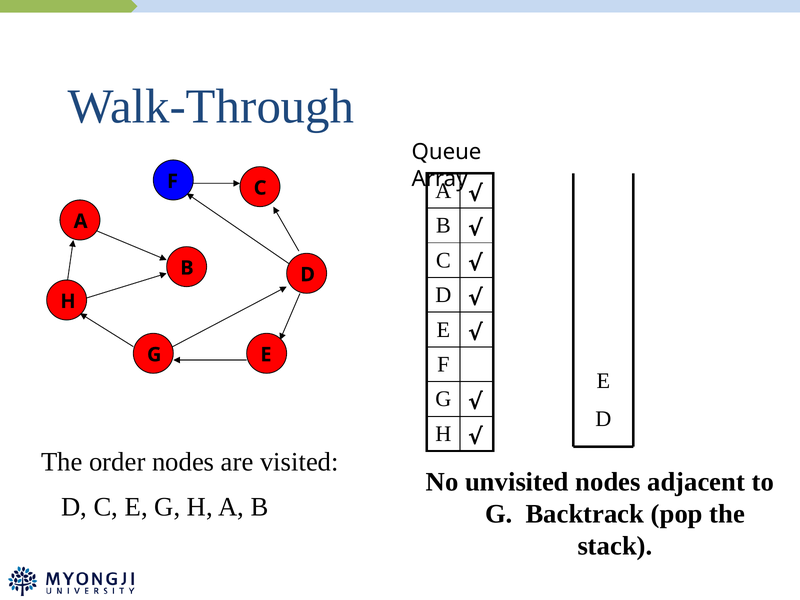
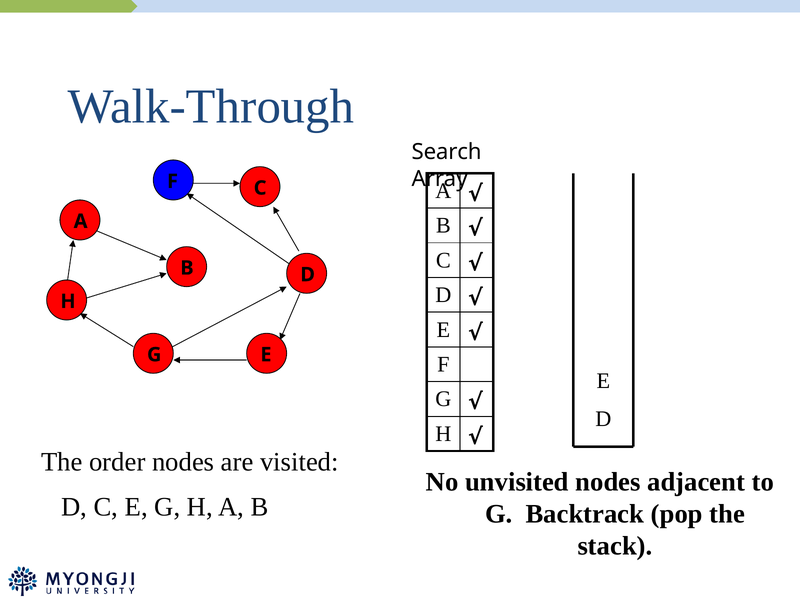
Queue: Queue -> Search
